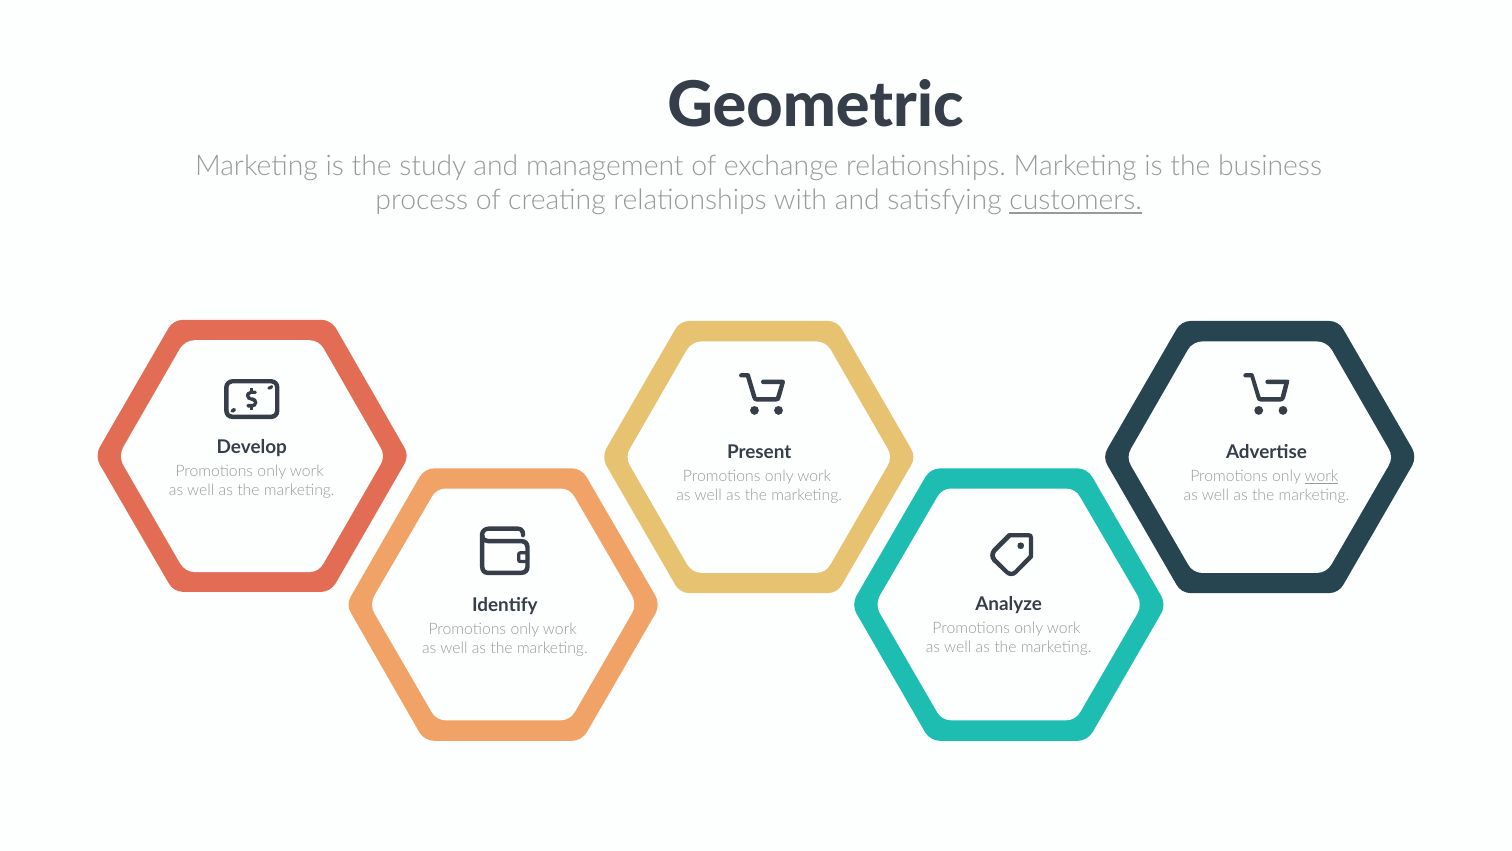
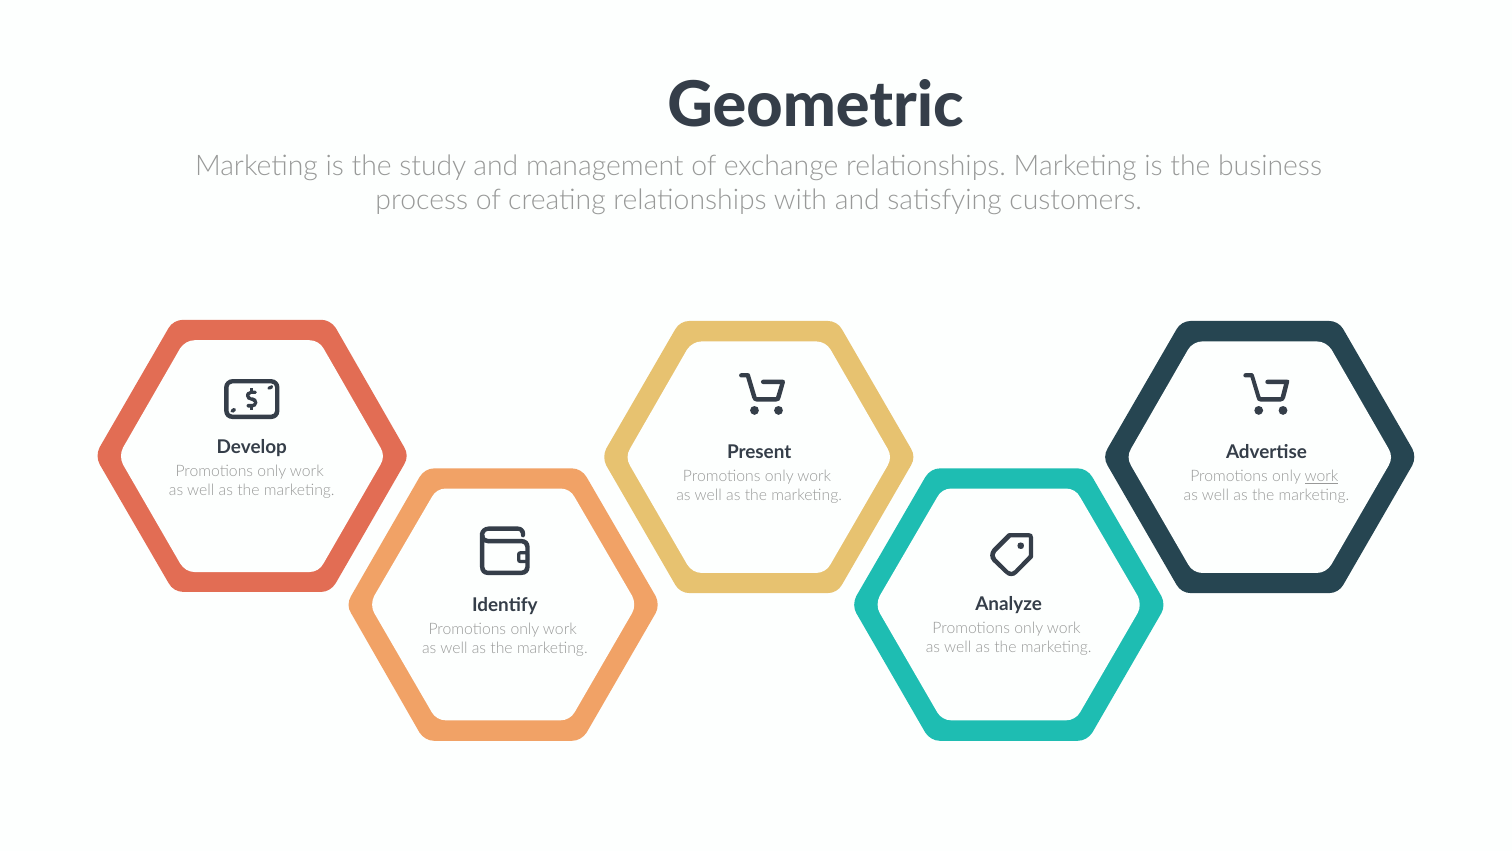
customers underline: present -> none
